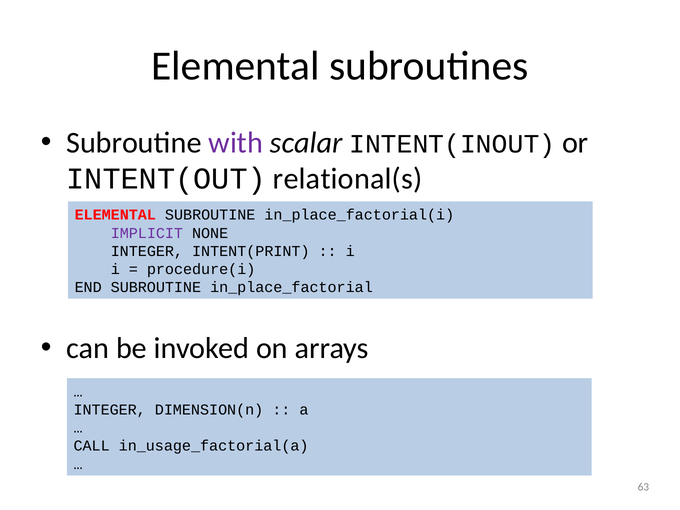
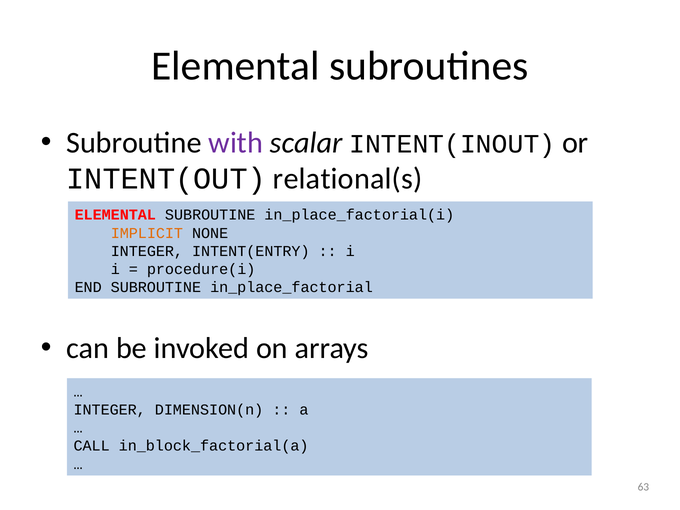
IMPLICIT colour: purple -> orange
INTENT(PRINT: INTENT(PRINT -> INTENT(ENTRY
in_usage_factorial(a: in_usage_factorial(a -> in_block_factorial(a
